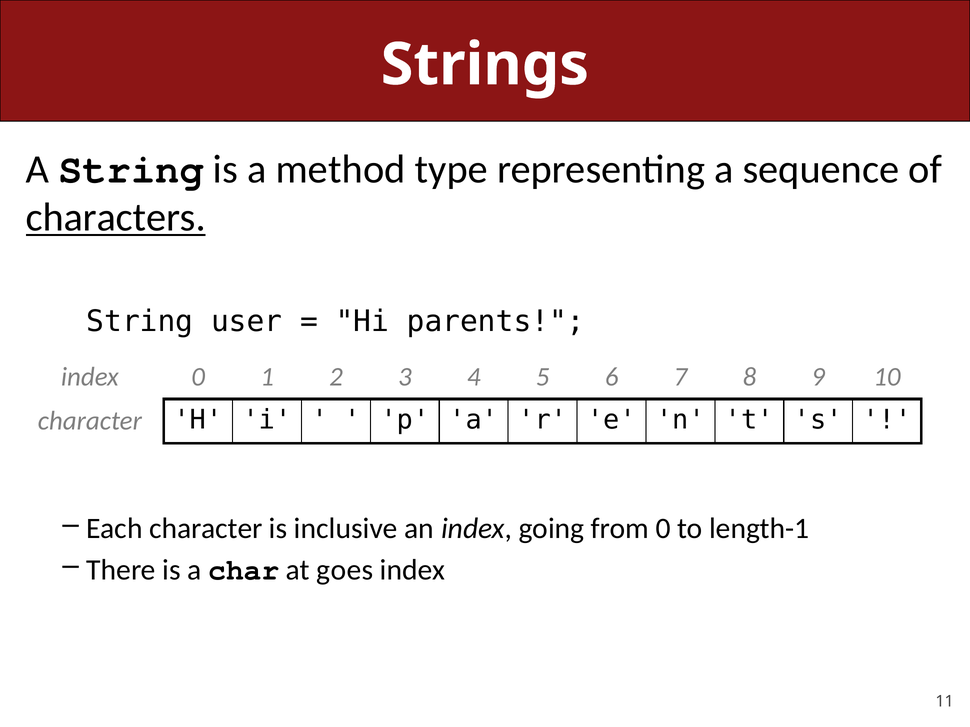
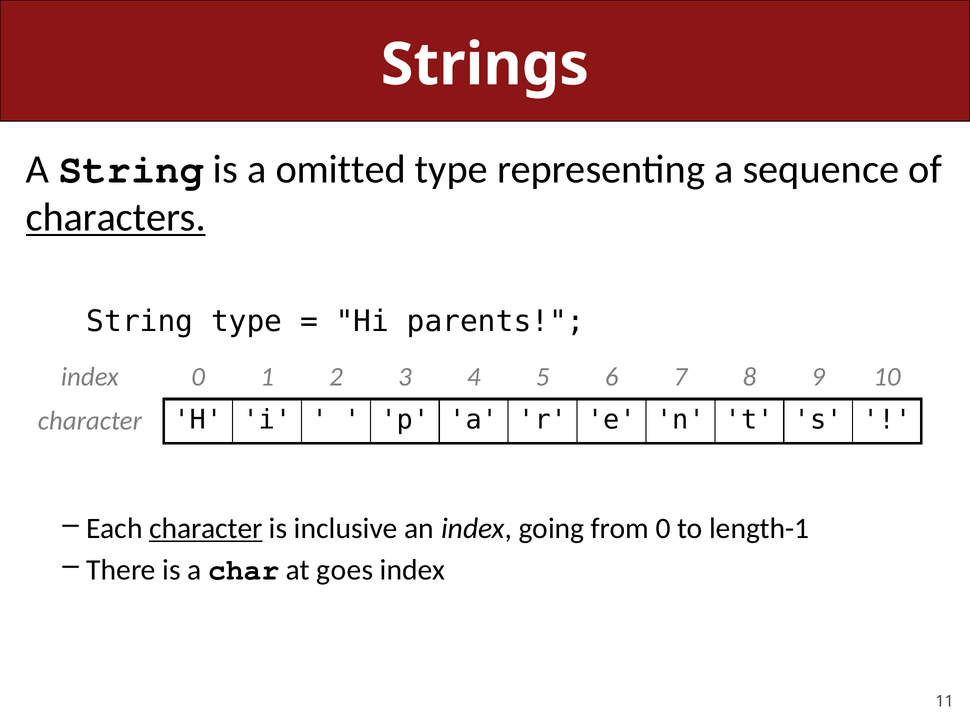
method: method -> omitted
String user: user -> type
character at (206, 529) underline: none -> present
